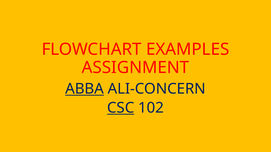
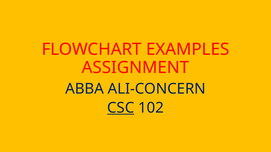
ABBA underline: present -> none
